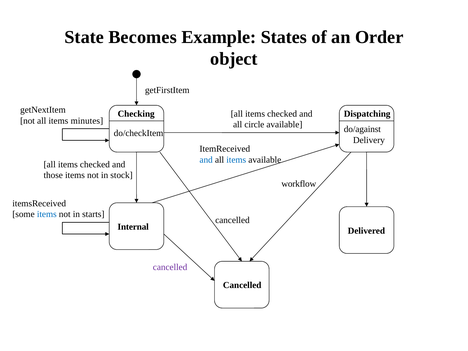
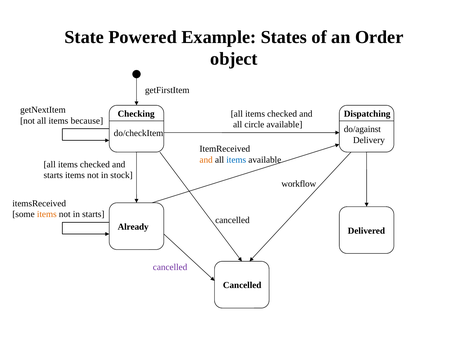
Becomes: Becomes -> Powered
minutes: minutes -> because
and at (206, 160) colour: blue -> orange
those at (53, 175): those -> starts
items at (47, 214) colour: blue -> orange
Internal: Internal -> Already
